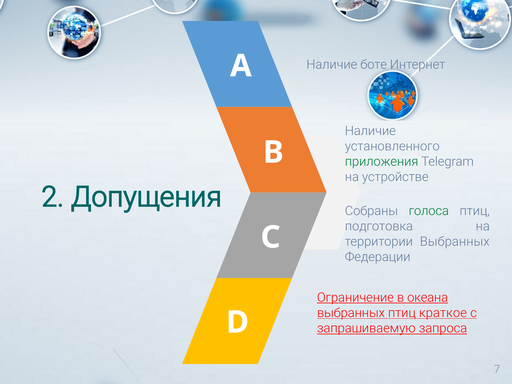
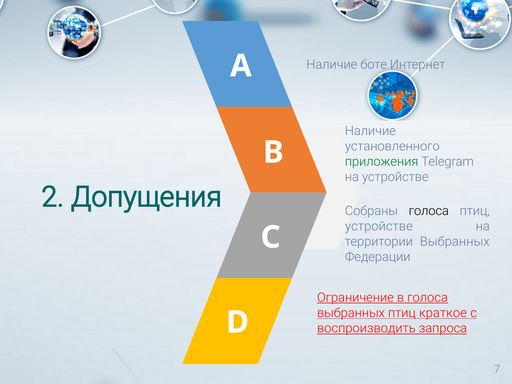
голоса at (429, 211) colour: green -> black
подготовка at (379, 226): подготовка -> устройстве
в океана: океана -> голоса
запрашиваемую: запрашиваемую -> воспроизводить
